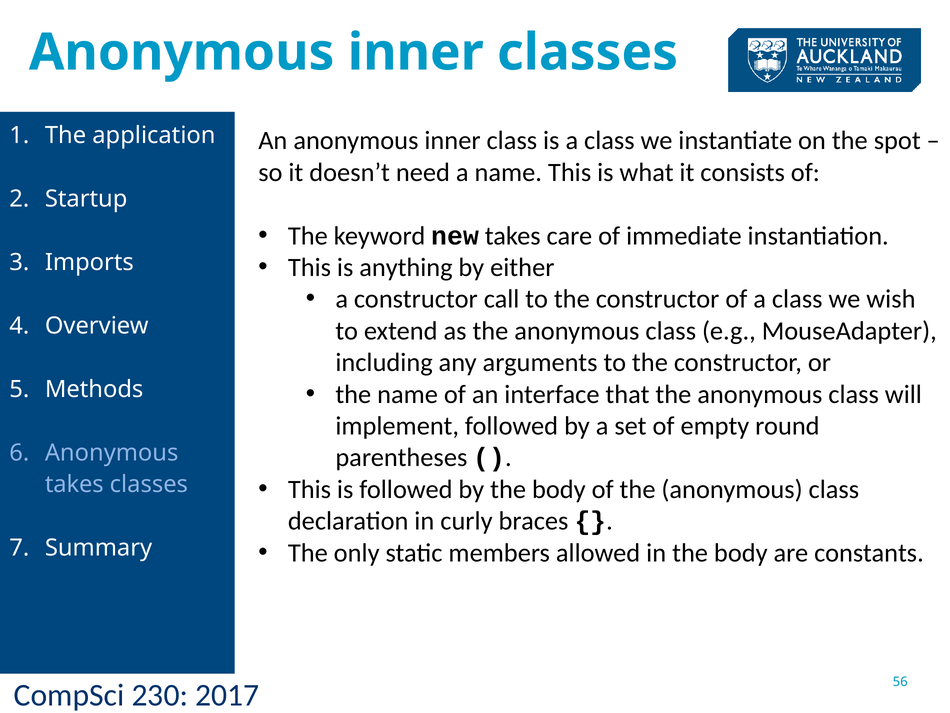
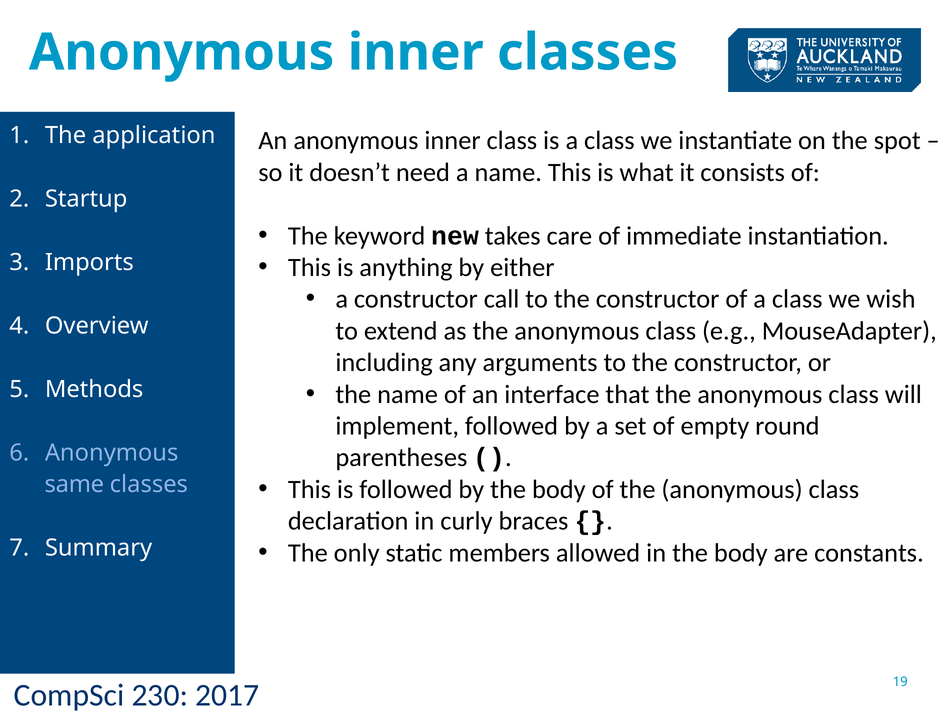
takes at (74, 484): takes -> same
56: 56 -> 19
